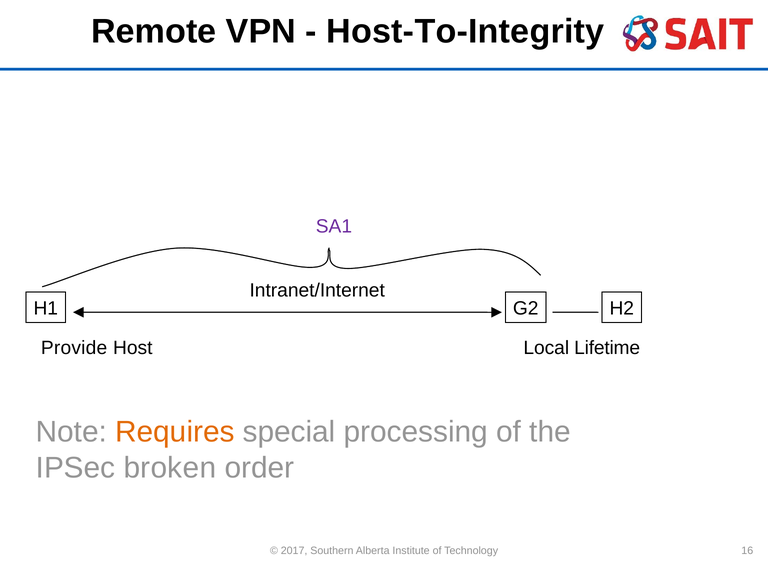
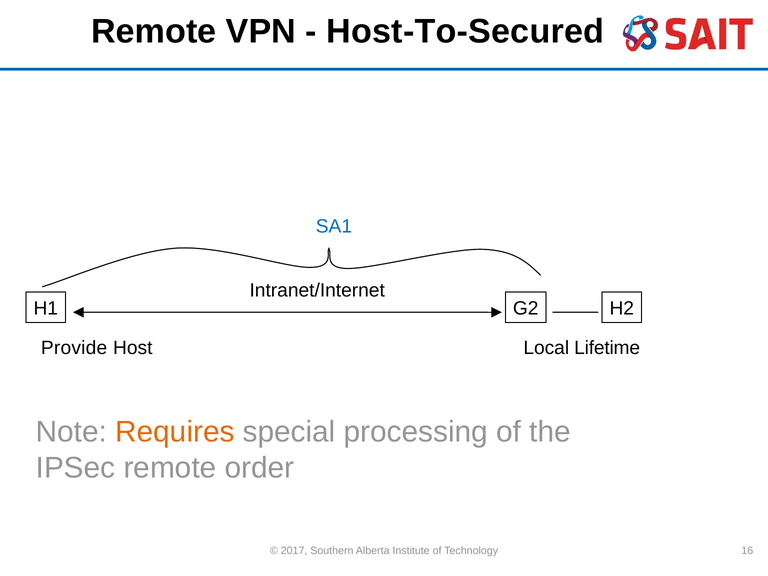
Host-To-Integrity: Host-To-Integrity -> Host-To-Secured
SA1 colour: purple -> blue
IPSec broken: broken -> remote
